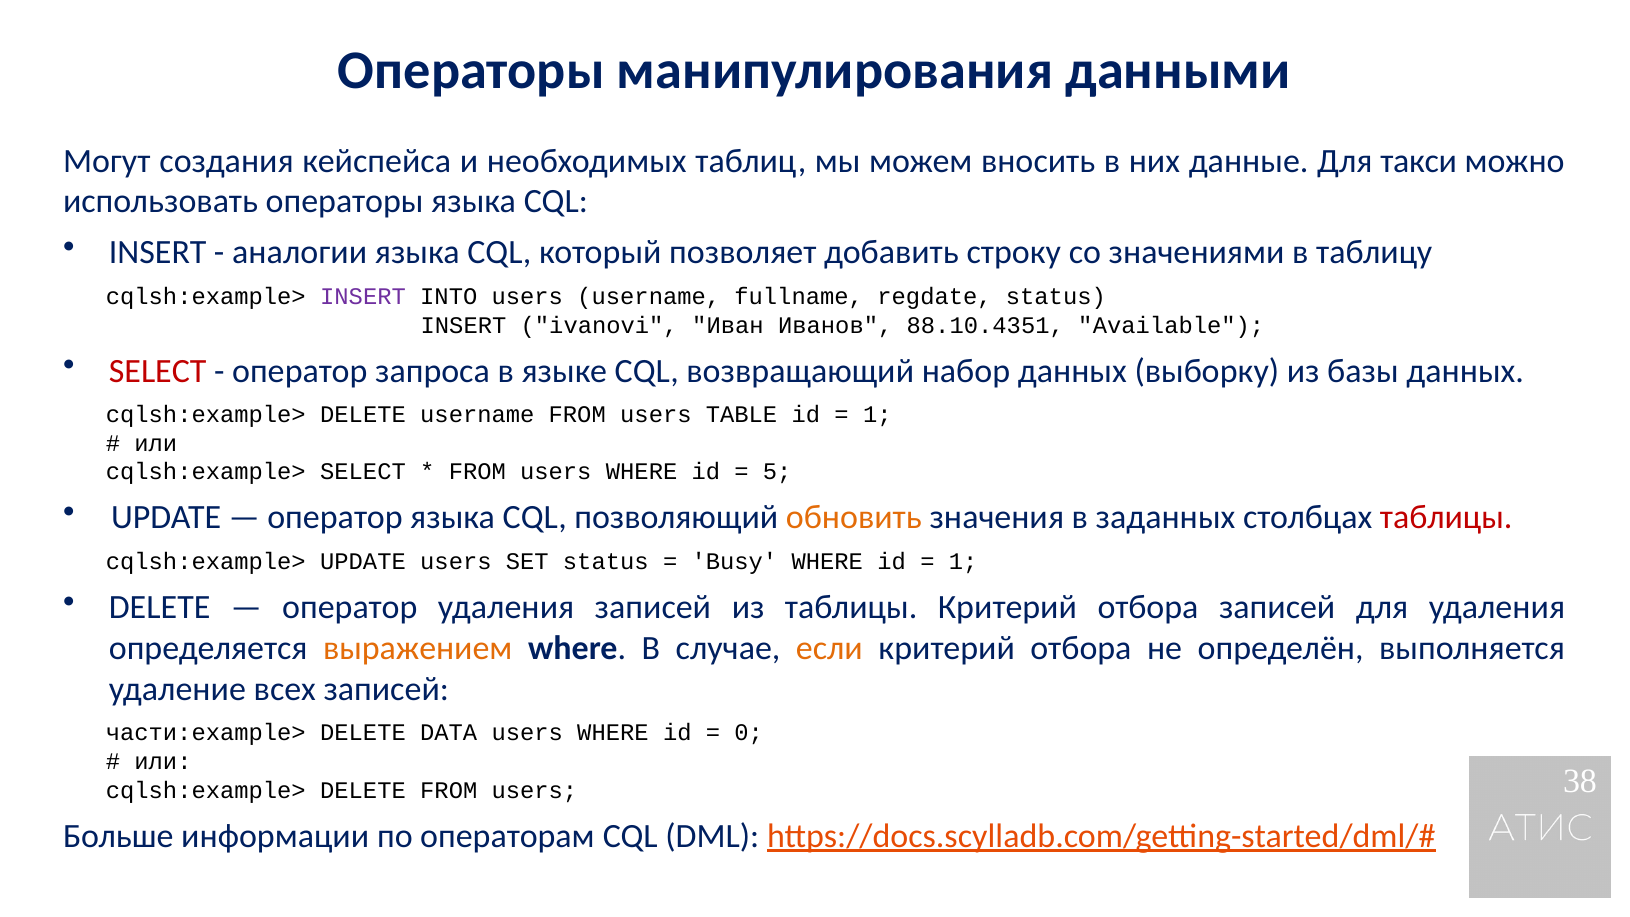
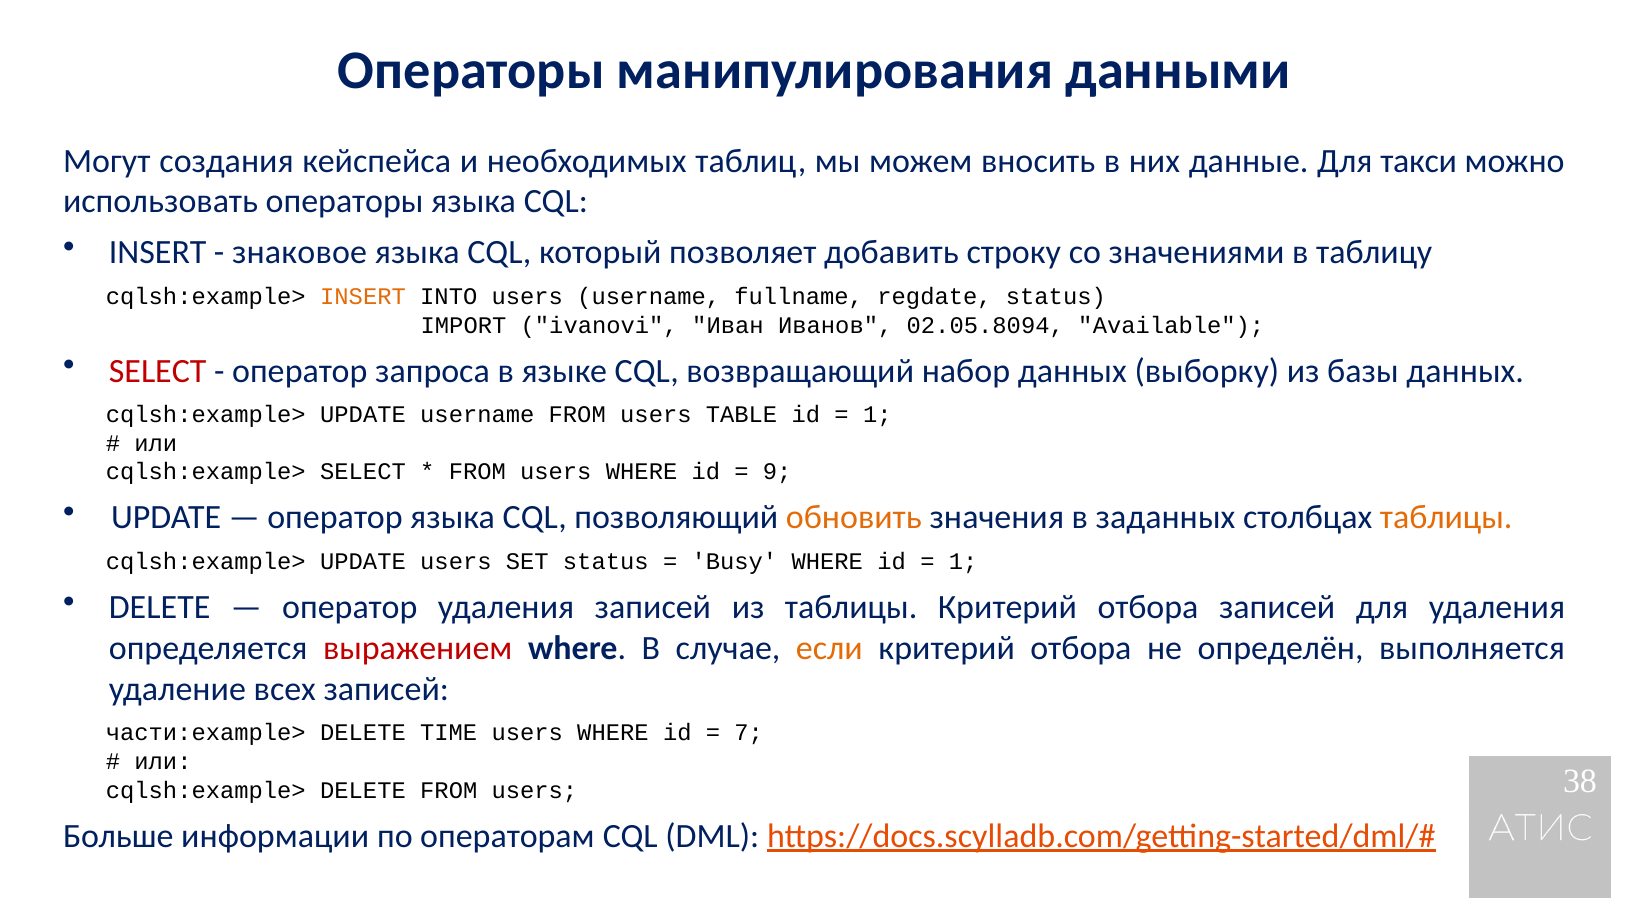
аналогии: аналогии -> знаковое
INSERT at (363, 297) colour: purple -> orange
INSERT at (463, 325): INSERT -> IMPORT
88.10.4351: 88.10.4351 -> 02.05.8094
DELETE at (363, 415): DELETE -> UPDATE
5: 5 -> 9
таблицы at (1446, 518) colour: red -> orange
выражением colour: orange -> red
DATA: DATA -> TIME
0: 0 -> 7
